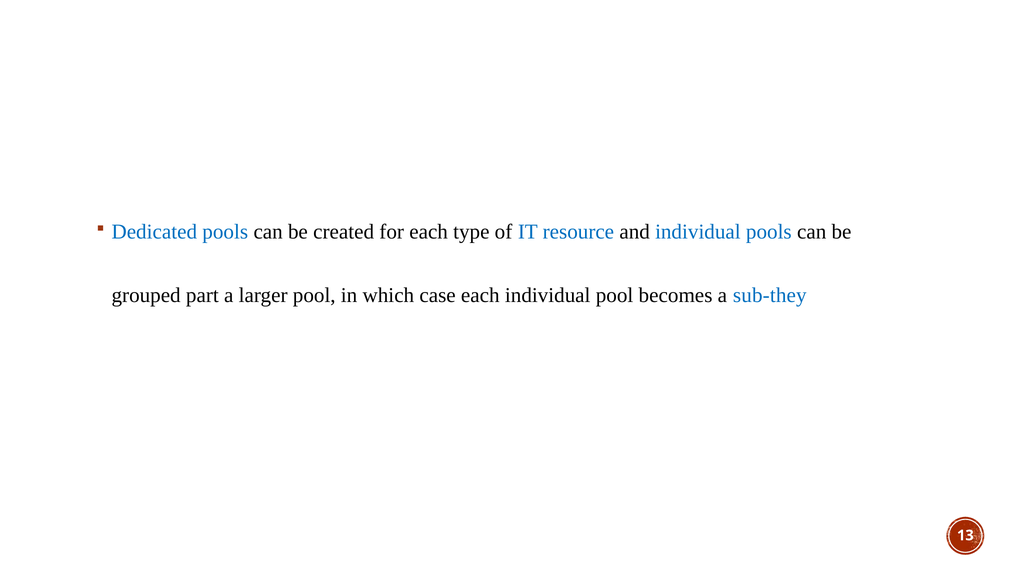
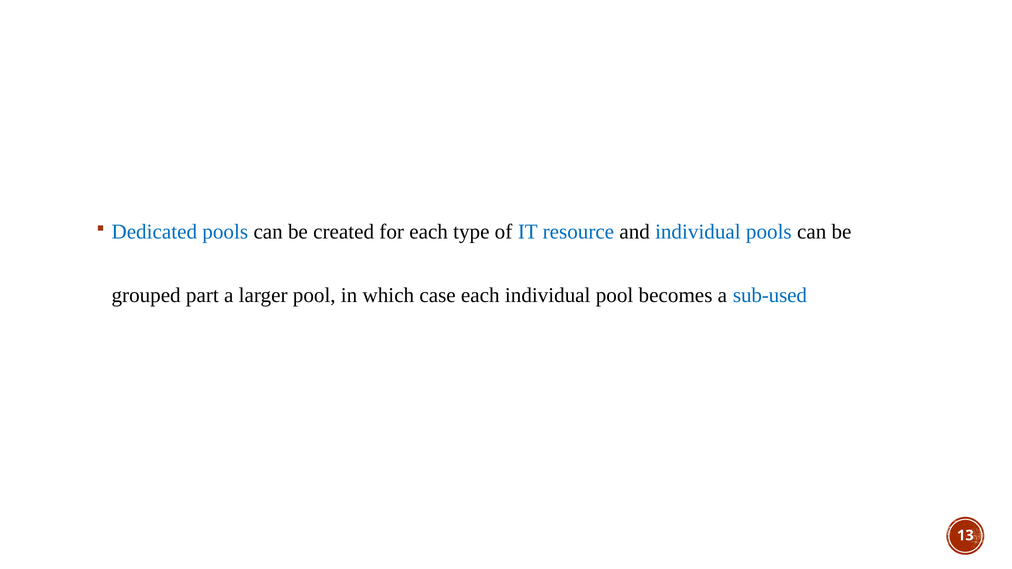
sub-they: sub-they -> sub-used
